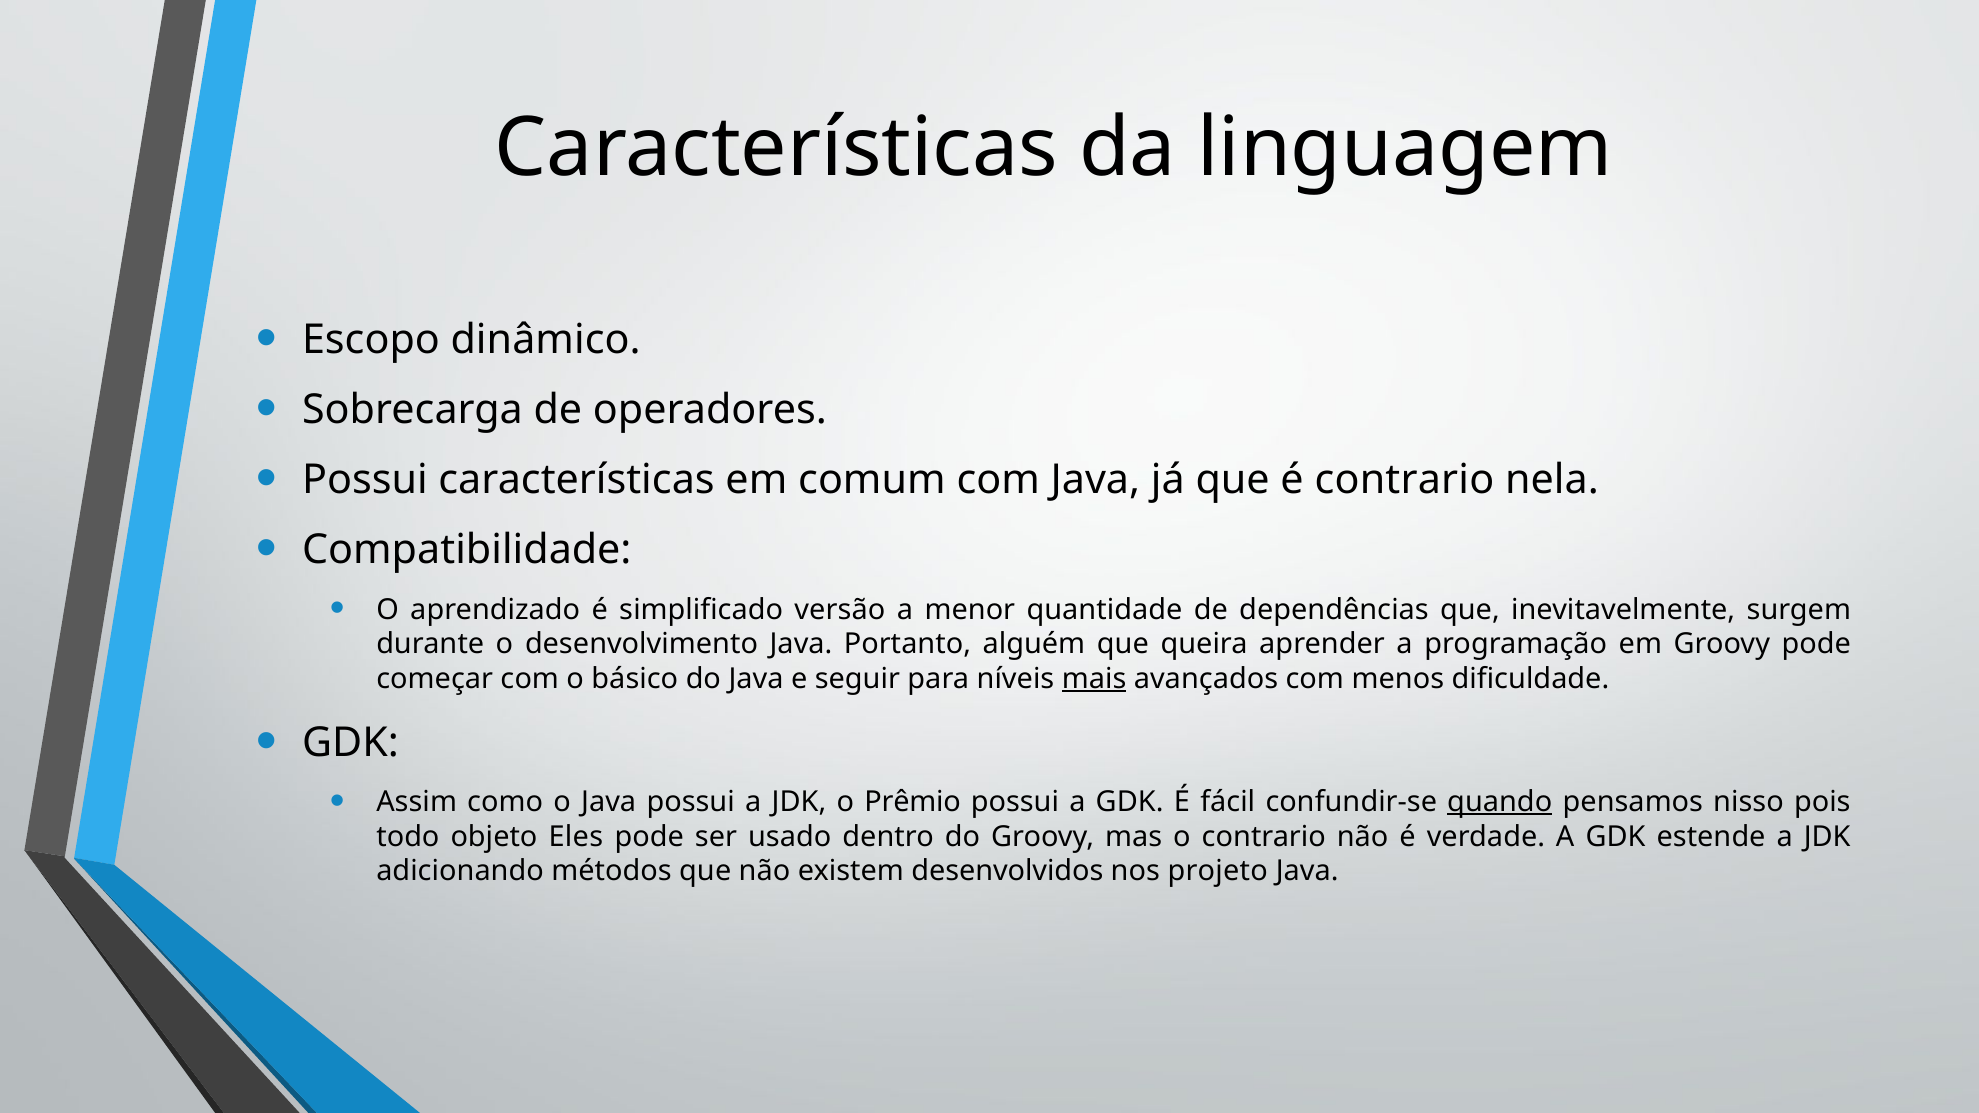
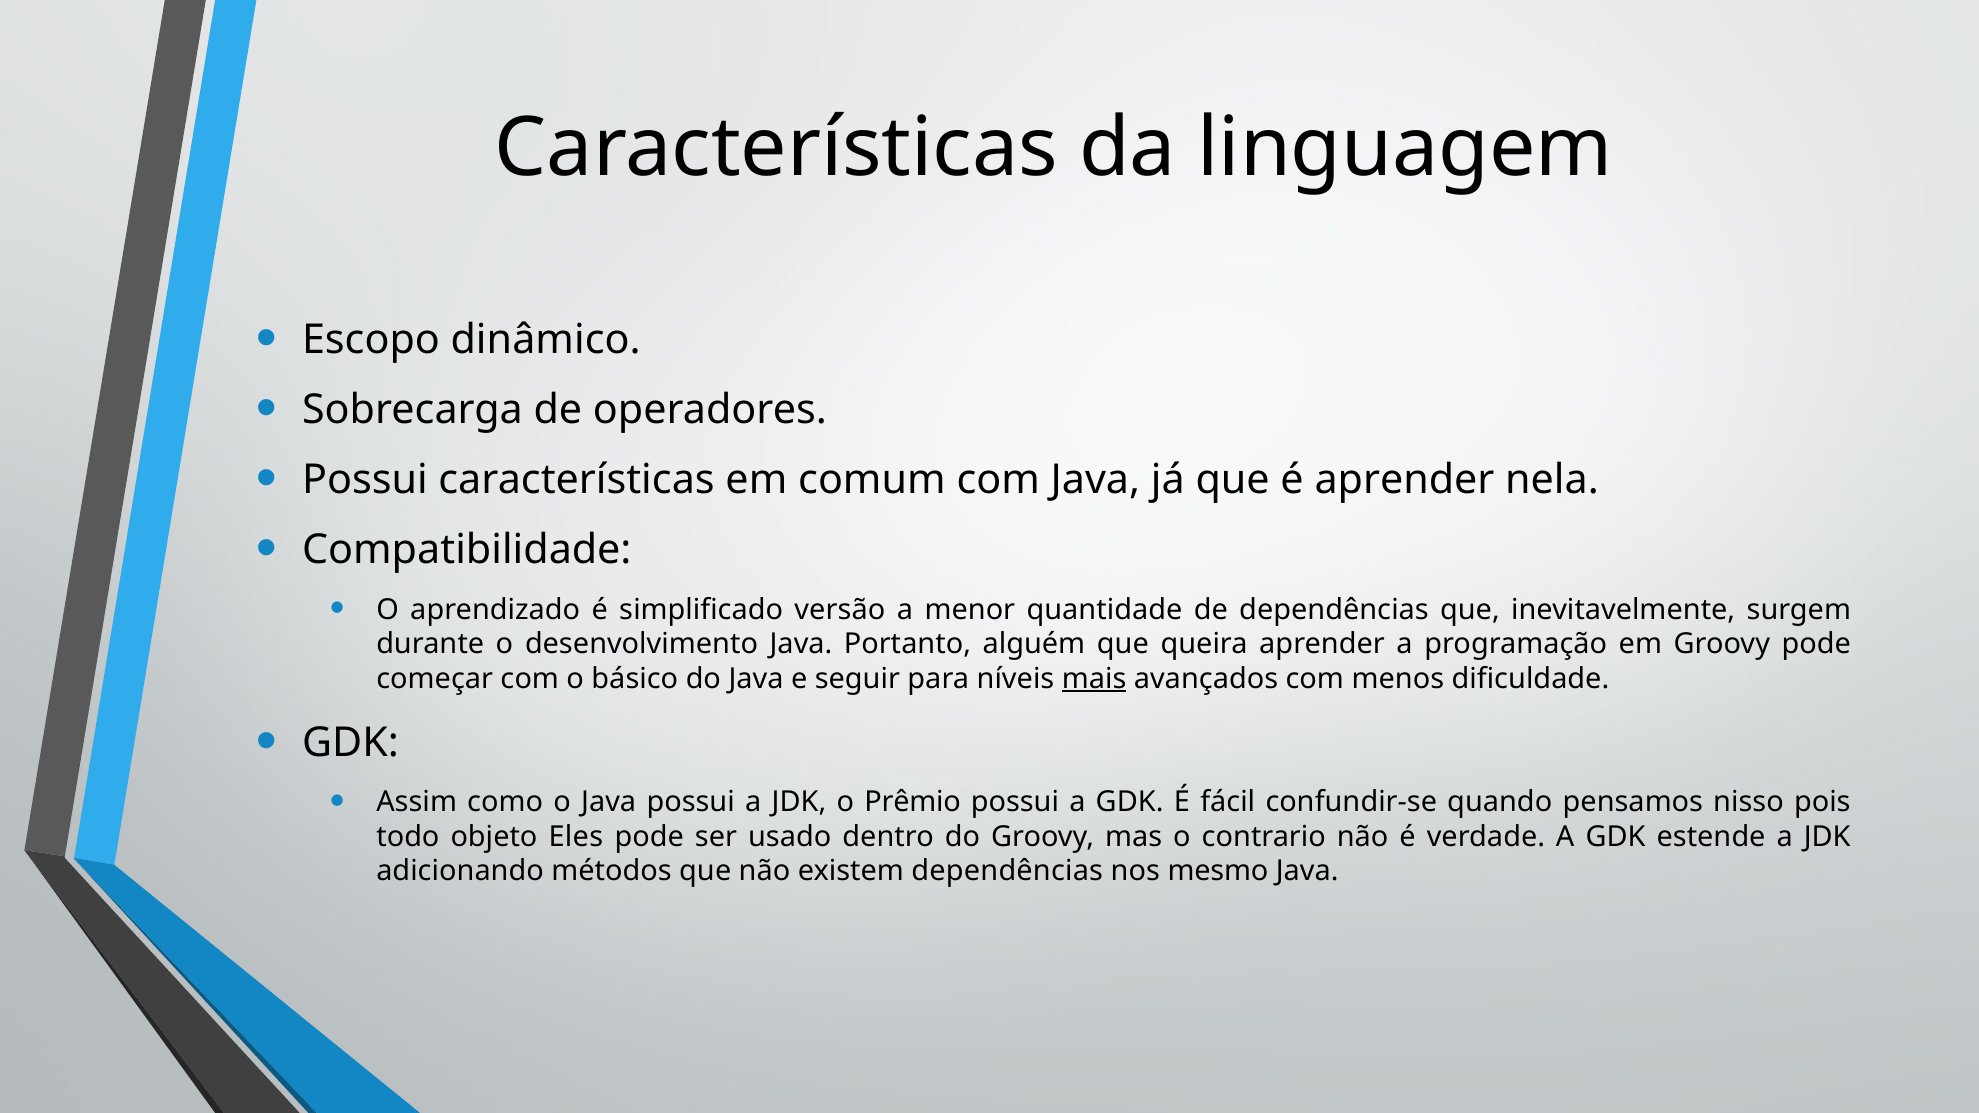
é contrario: contrario -> aprender
quando underline: present -> none
existem desenvolvidos: desenvolvidos -> dependências
projeto: projeto -> mesmo
